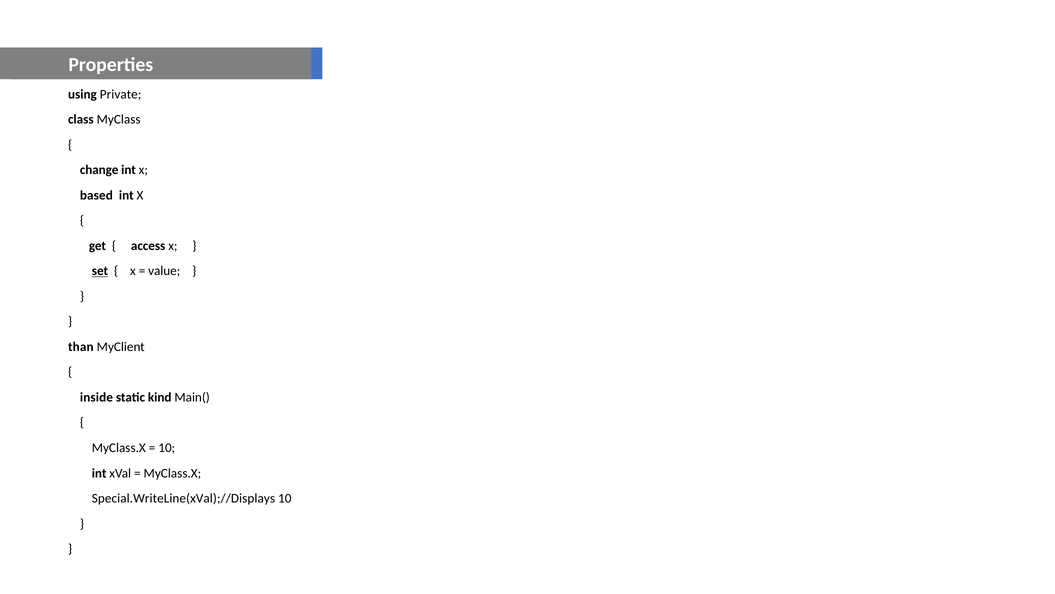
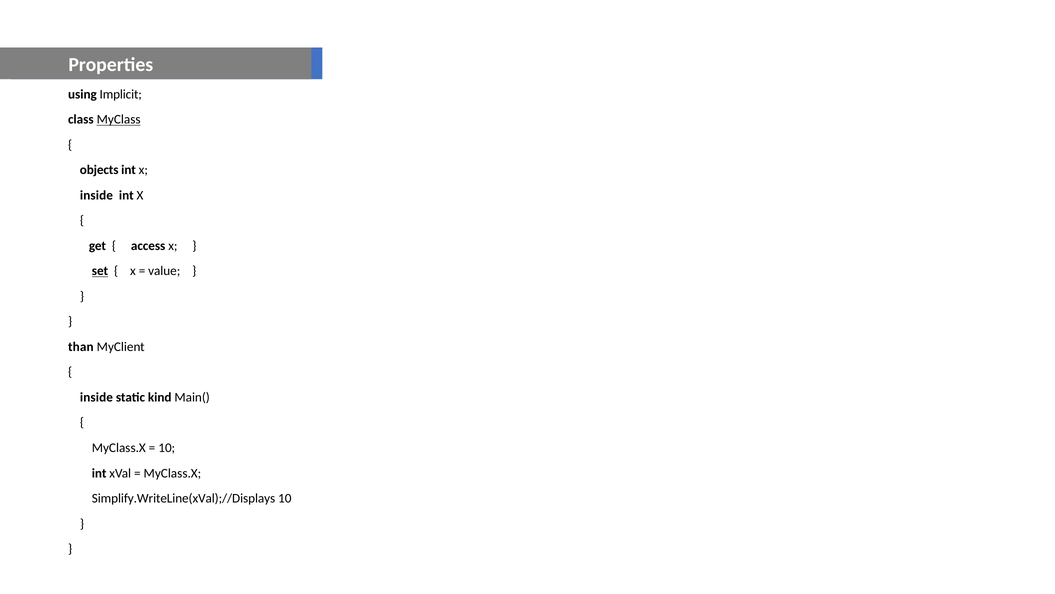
Private: Private -> Implicit
MyClass underline: none -> present
change: change -> objects
based at (96, 195): based -> inside
Special.WriteLine(xVal);//Displays: Special.WriteLine(xVal);//Displays -> Simplify.WriteLine(xVal);//Displays
